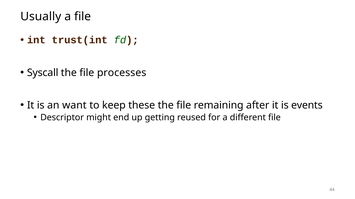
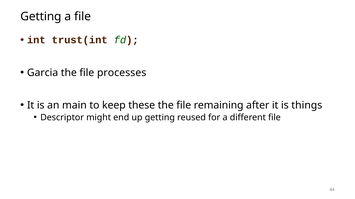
Usually at (41, 17): Usually -> Getting
Syscall: Syscall -> Garcia
want: want -> main
events: events -> things
